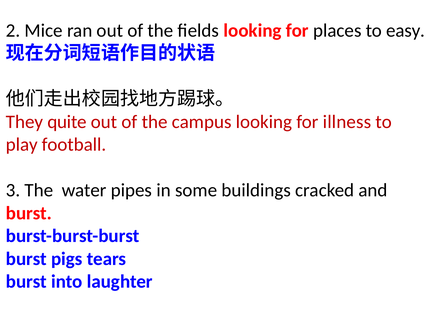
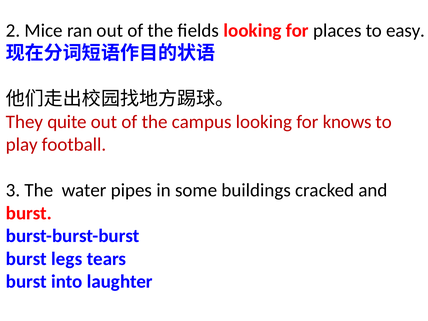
illness: illness -> knows
pigs: pigs -> legs
